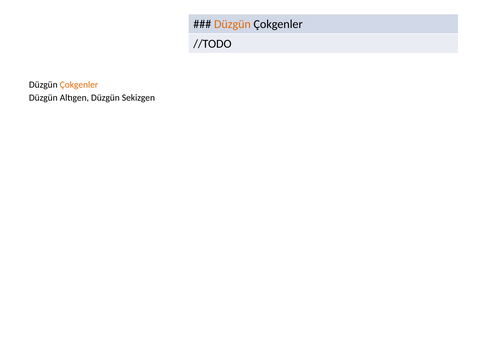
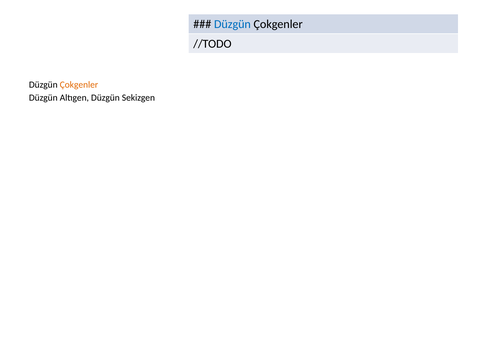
Düzgün at (232, 24) colour: orange -> blue
